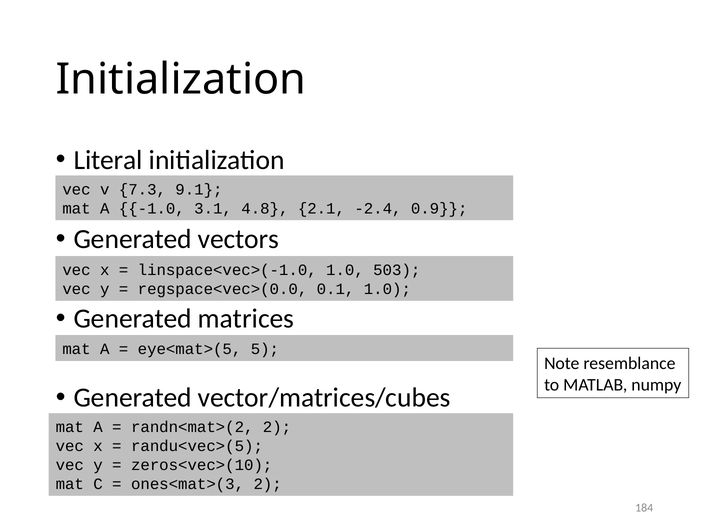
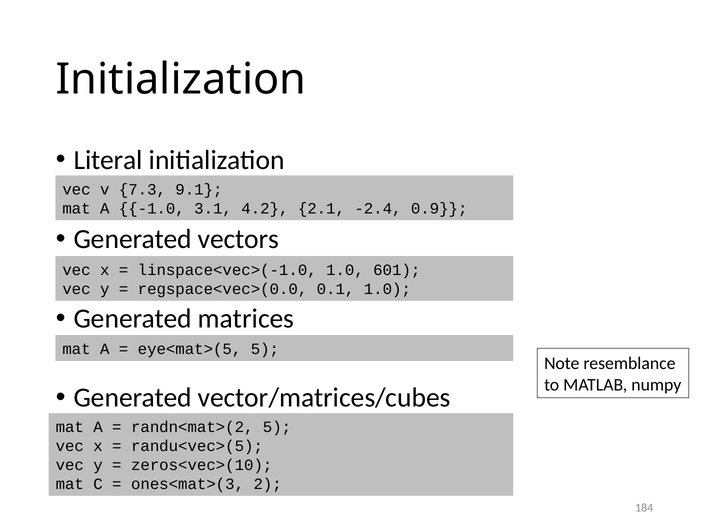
4.8: 4.8 -> 4.2
503: 503 -> 601
randn<mat>(2 2: 2 -> 5
